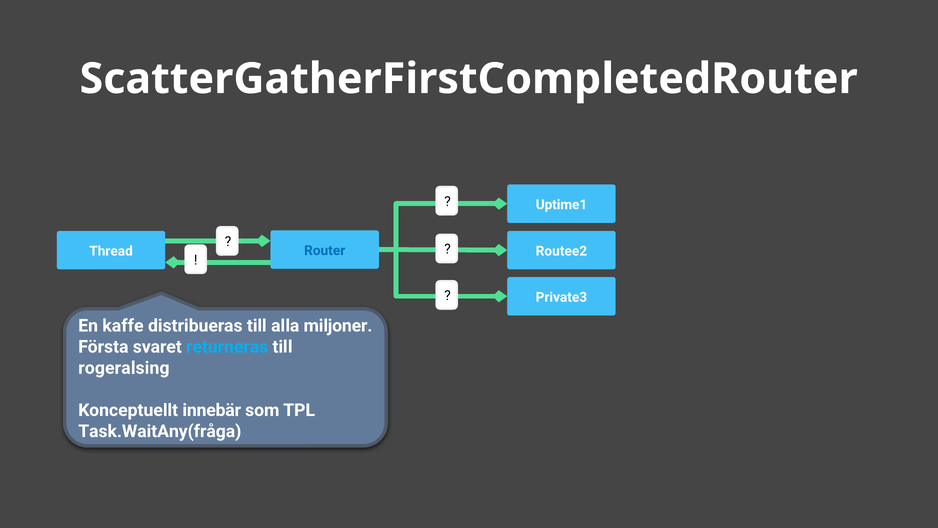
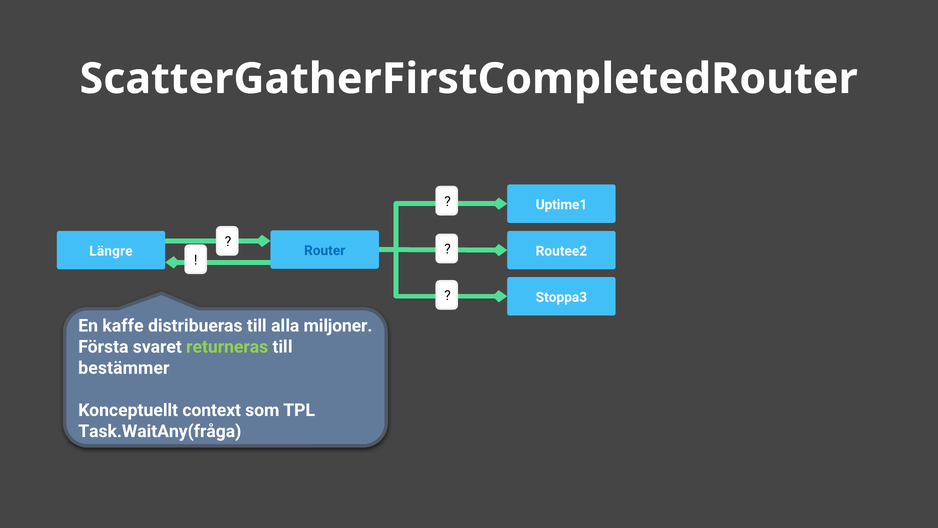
Thread: Thread -> Längre
Private3: Private3 -> Stoppa3
returneras colour: light blue -> light green
rogeralsing: rogeralsing -> bestämmer
innebär: innebär -> context
